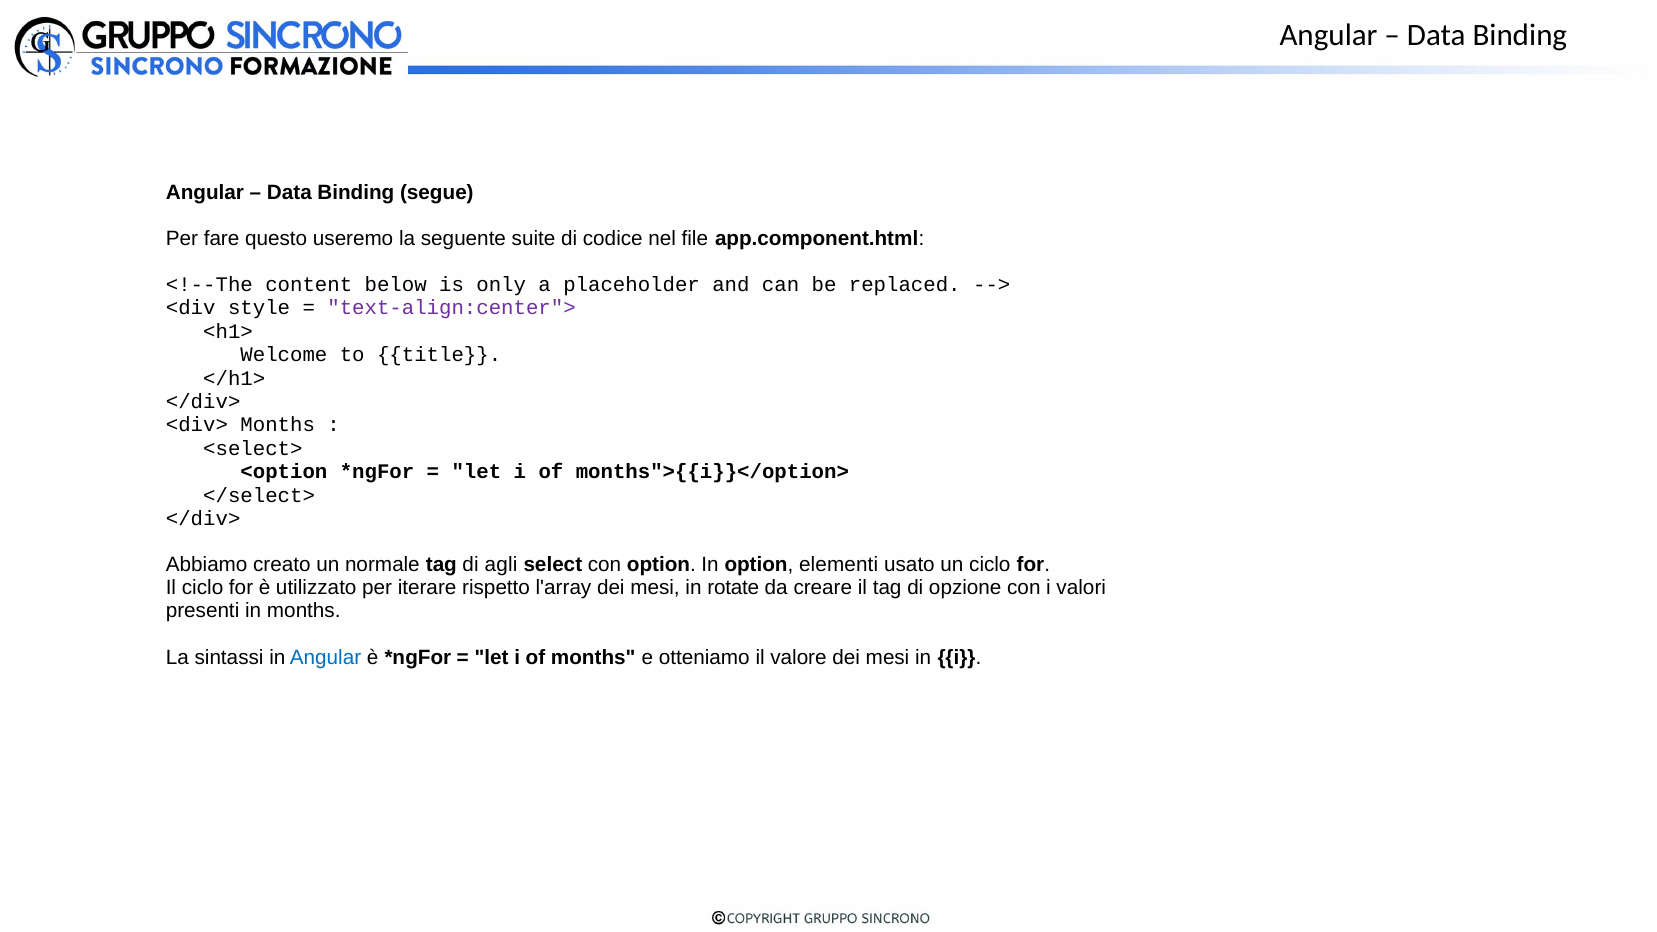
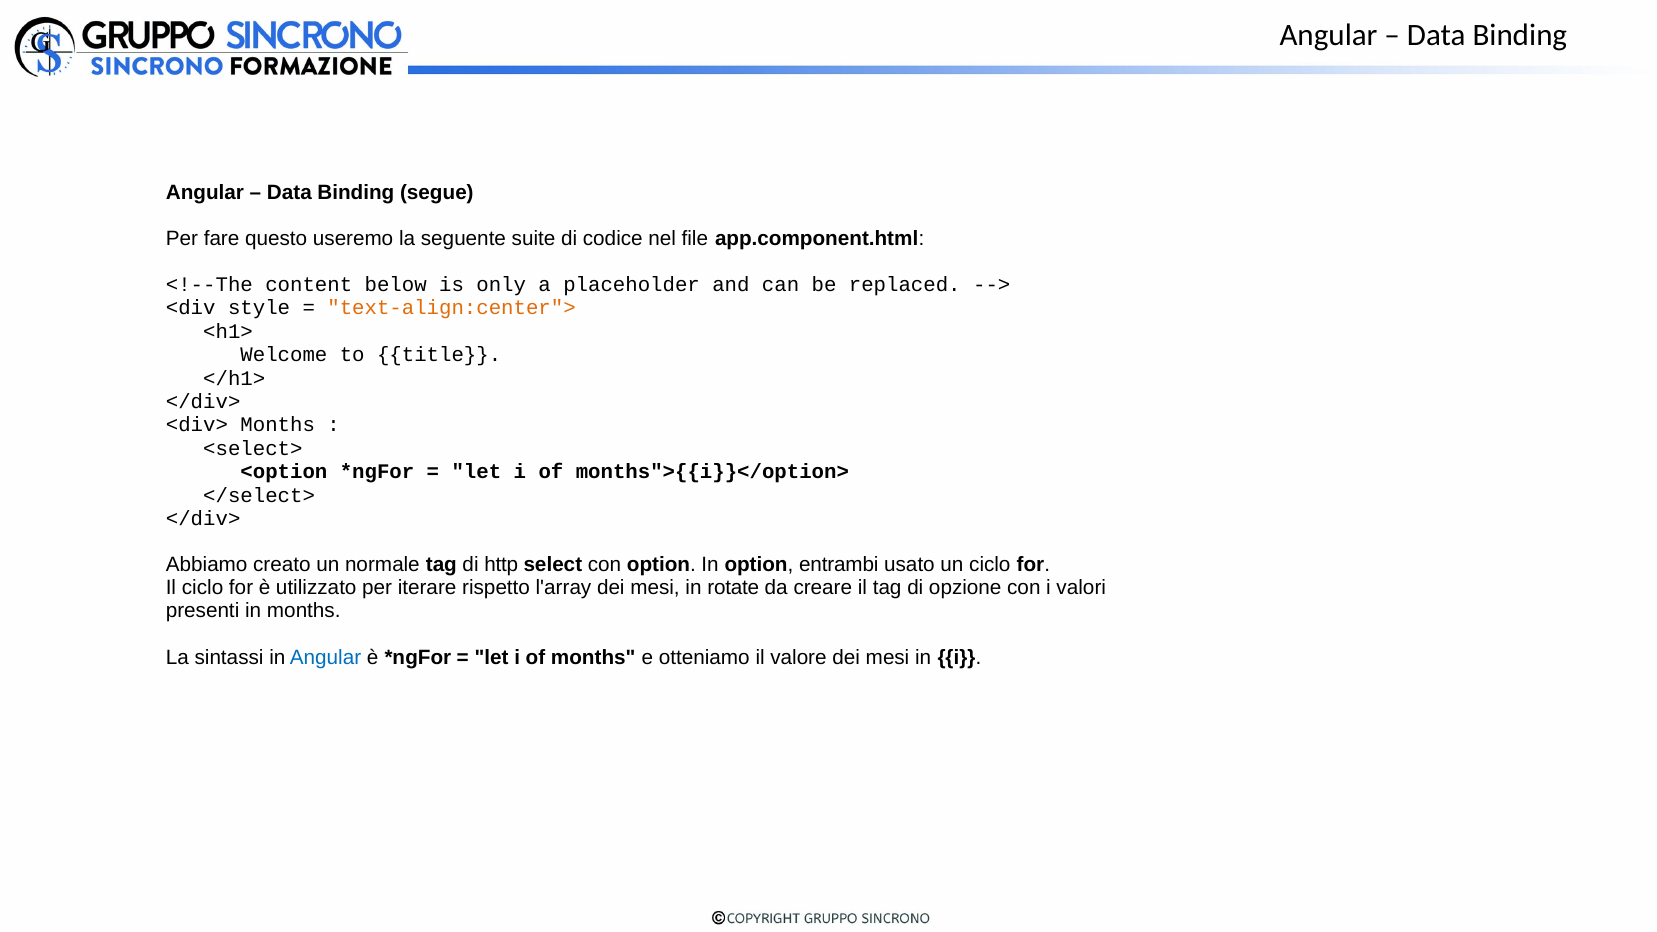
text-align:center"> colour: purple -> orange
agli: agli -> http
elementi: elementi -> entrambi
